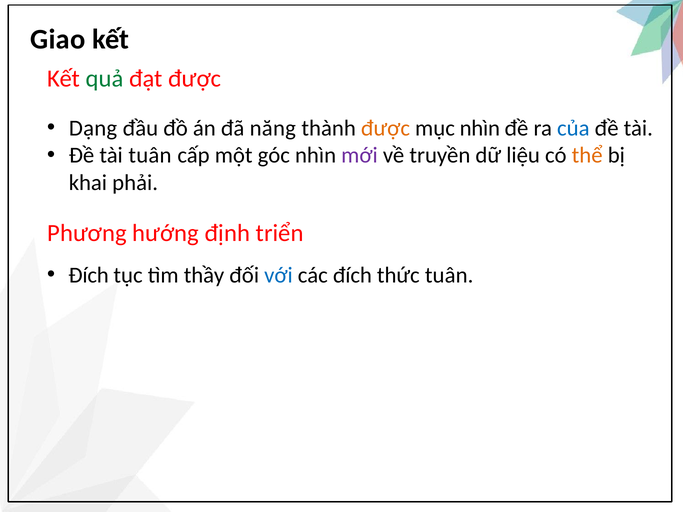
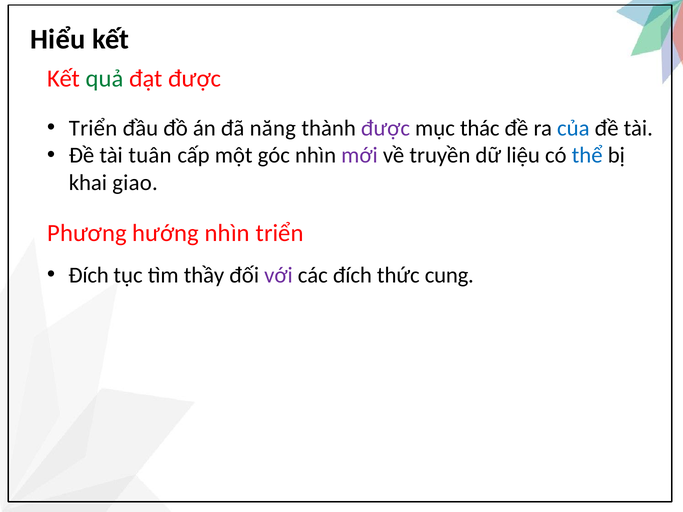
Giao: Giao -> Hiểu
Dạng at (93, 128): Dạng -> Triển
được at (385, 128) colour: orange -> purple
mục nhìn: nhìn -> thác
thể colour: orange -> blue
phải: phải -> giao
hướng định: định -> nhìn
với colour: blue -> purple
thức tuân: tuân -> cung
